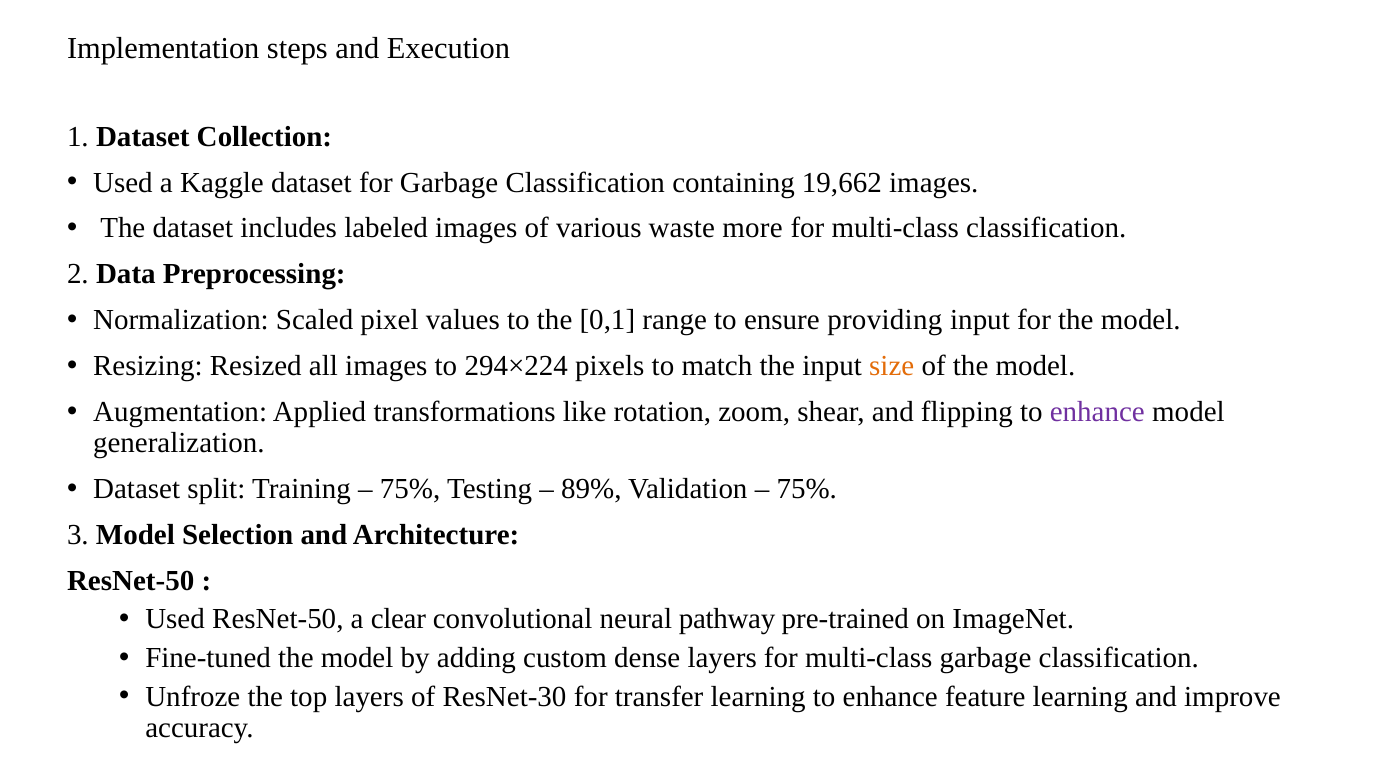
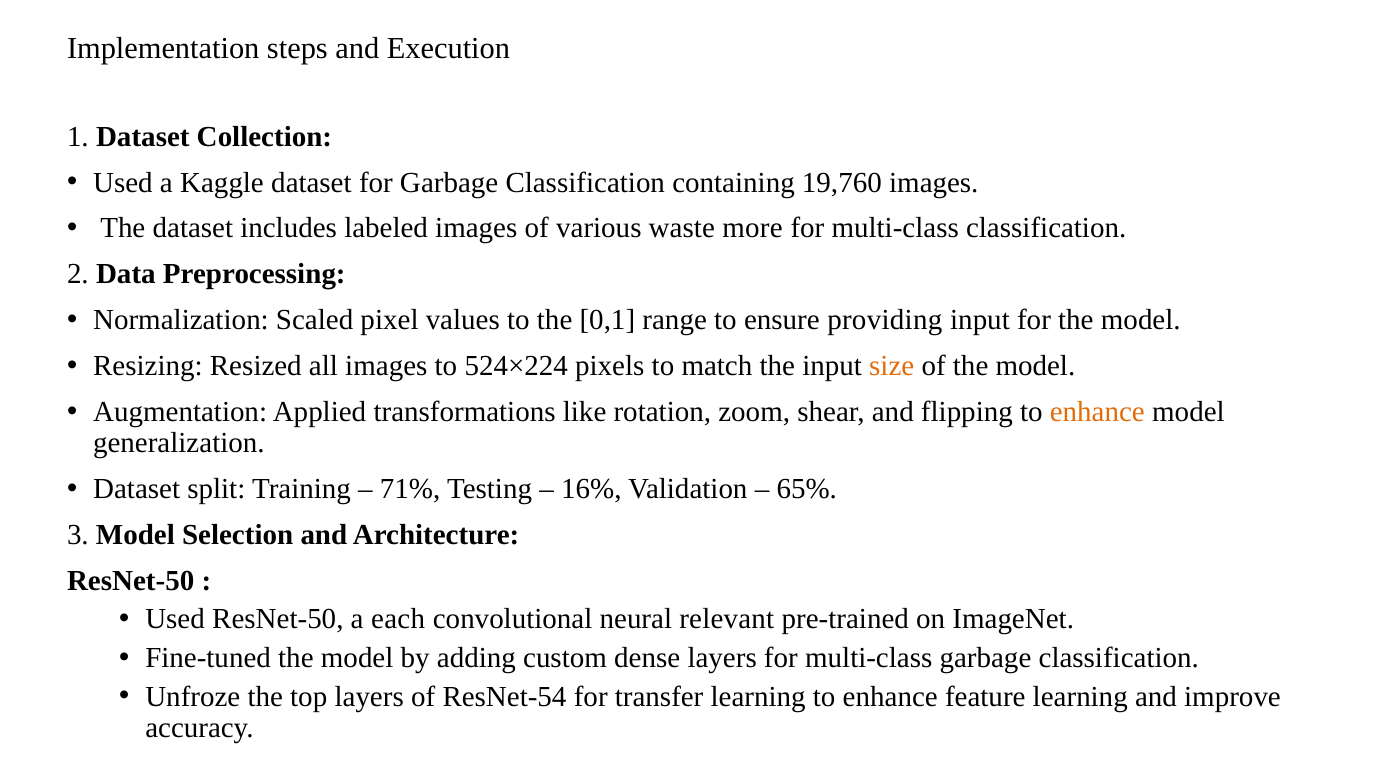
19,662: 19,662 -> 19,760
294×224: 294×224 -> 524×224
enhance at (1097, 412) colour: purple -> orange
75% at (410, 489): 75% -> 71%
89%: 89% -> 16%
75% at (807, 489): 75% -> 65%
clear: clear -> each
pathway: pathway -> relevant
ResNet-30: ResNet-30 -> ResNet-54
